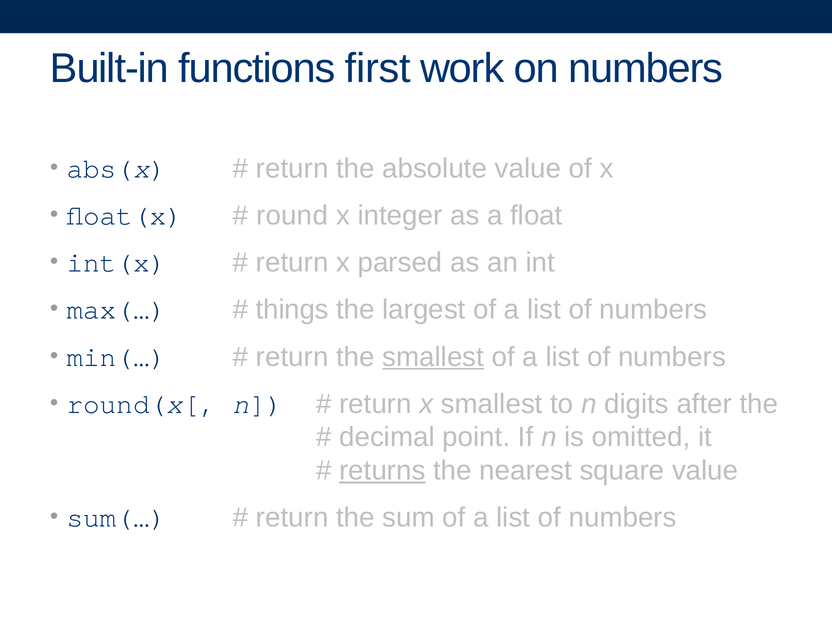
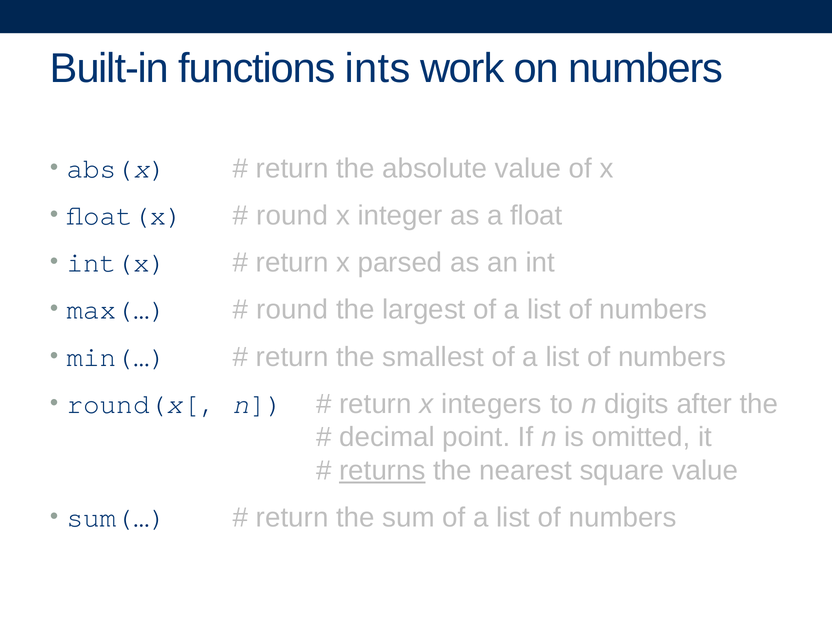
first: first -> ints
things at (292, 310): things -> round
smallest at (433, 357) underline: present -> none
x smallest: smallest -> integers
